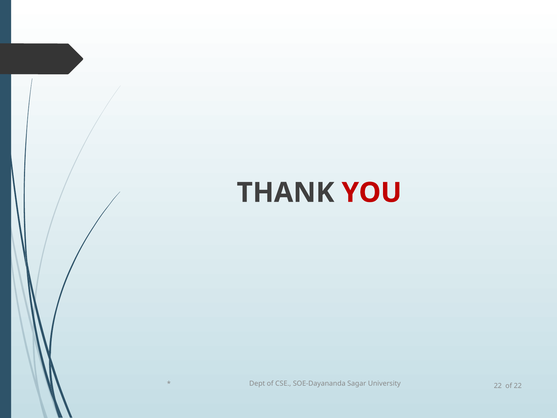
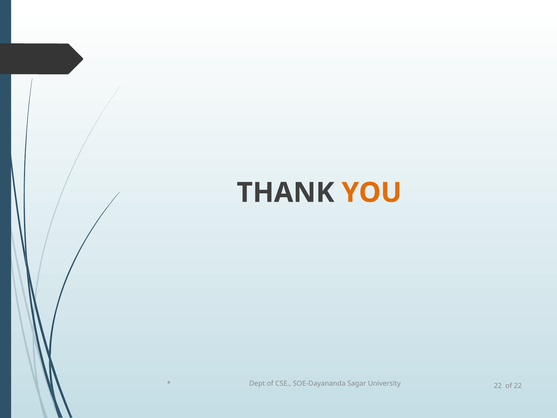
YOU colour: red -> orange
